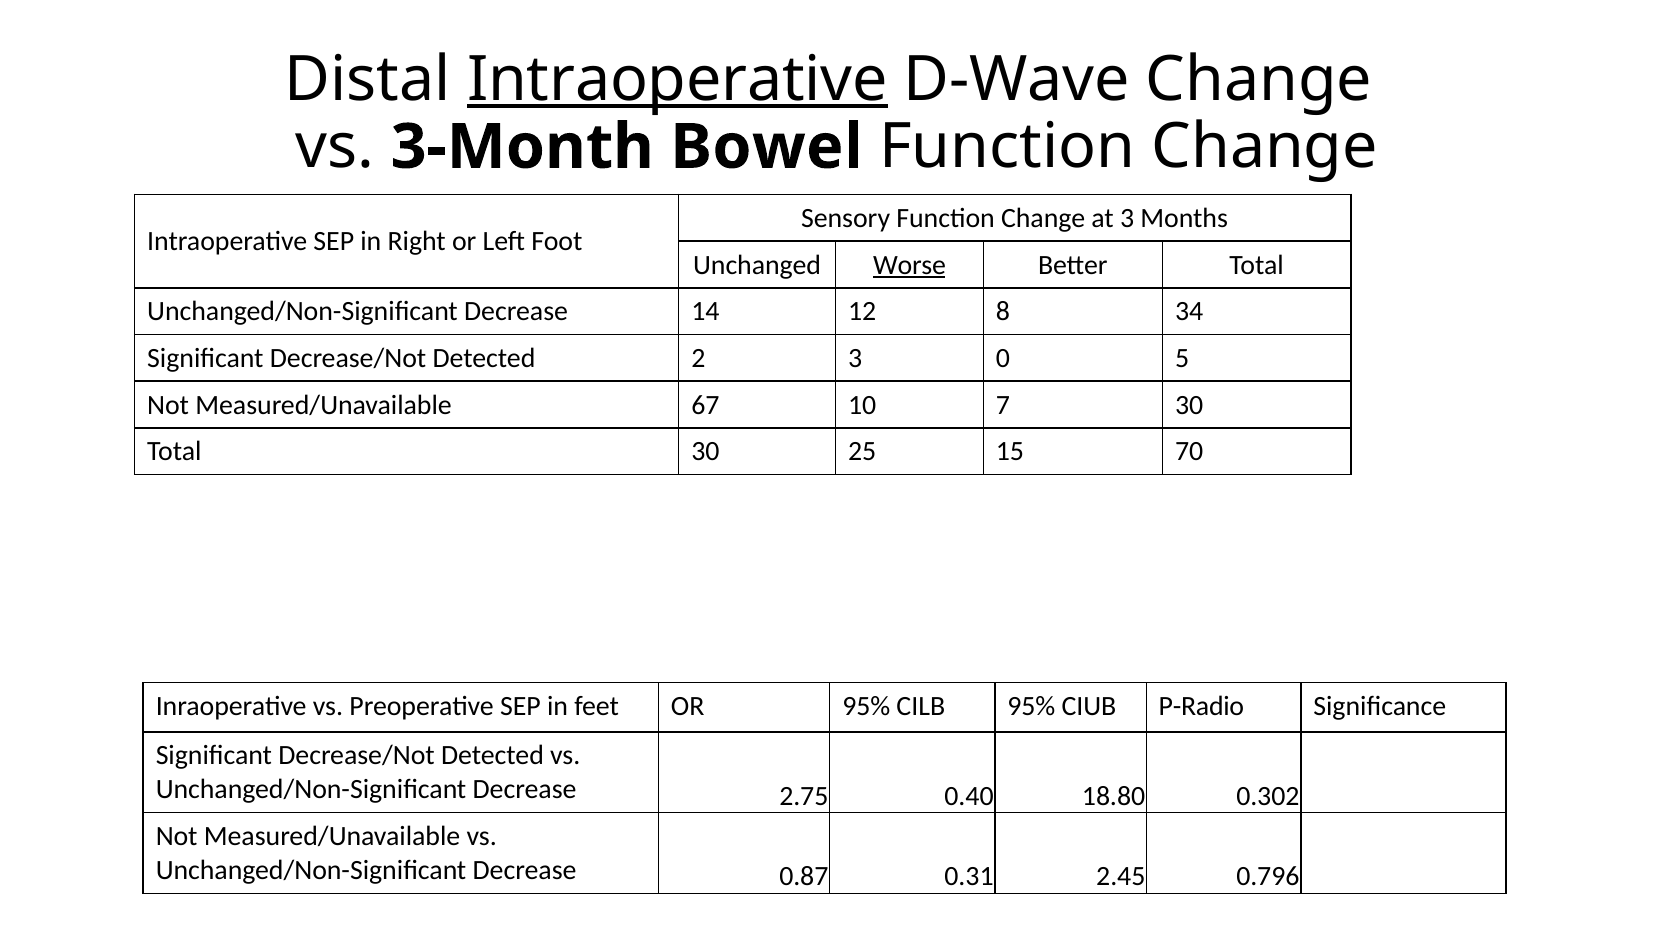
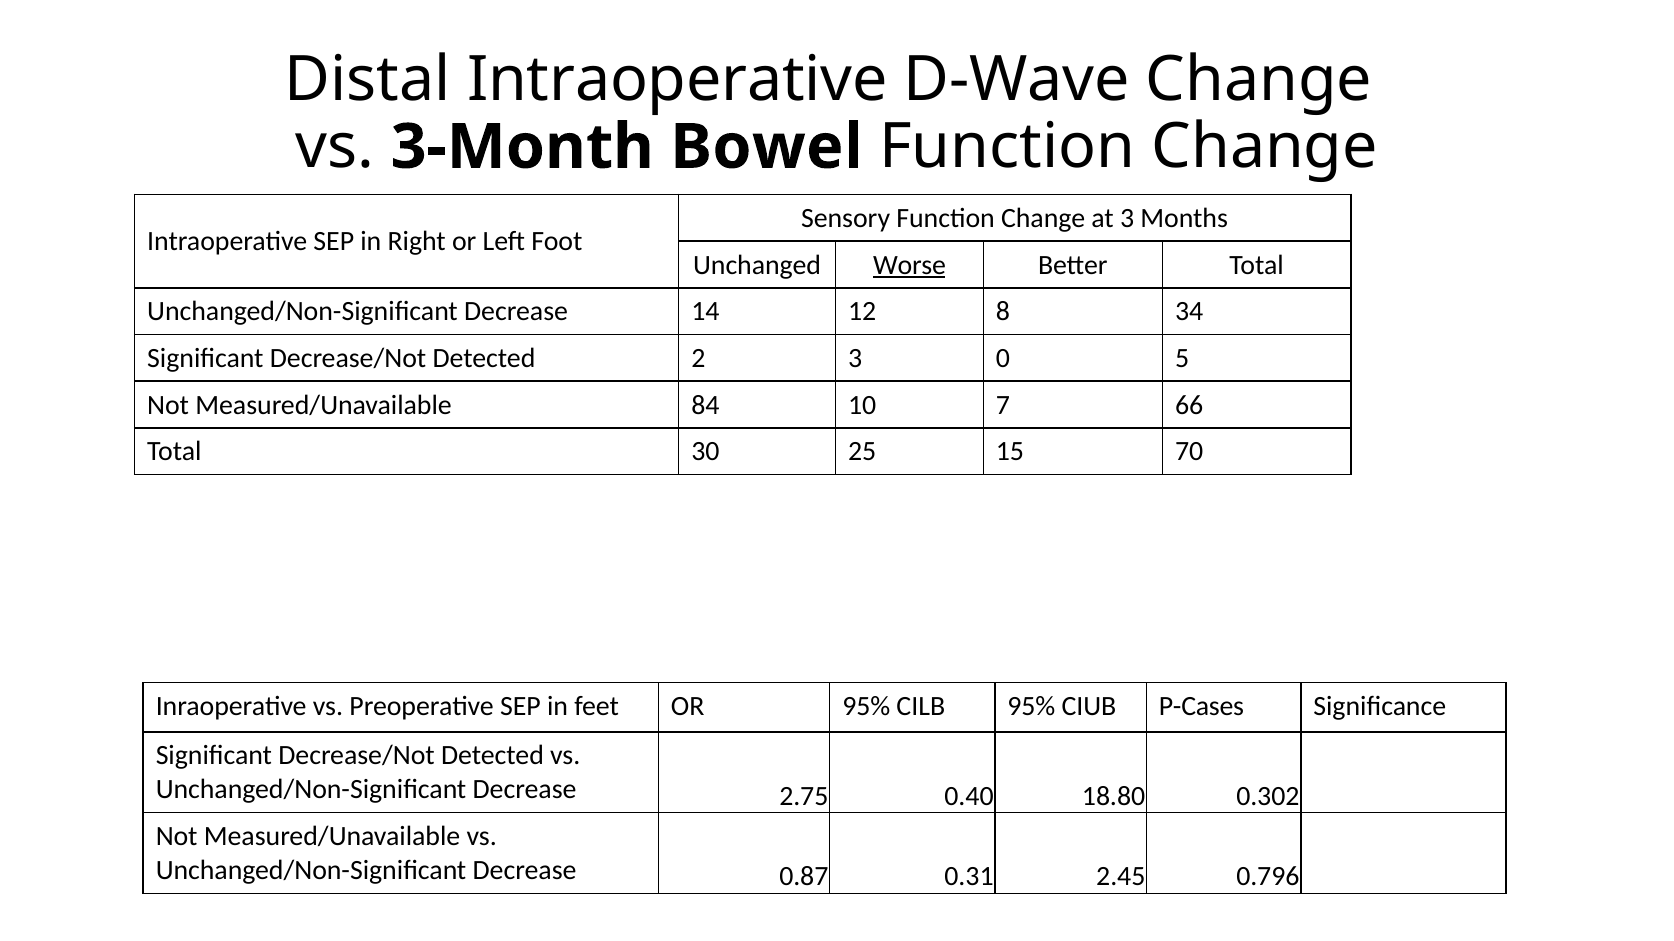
Intraoperative at (678, 79) underline: present -> none
67: 67 -> 84
7 30: 30 -> 66
P-Radio: P-Radio -> P-Cases
